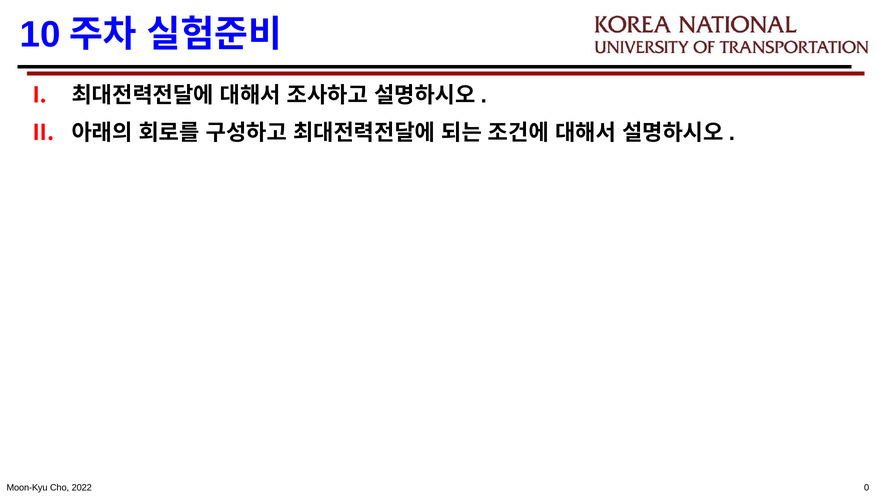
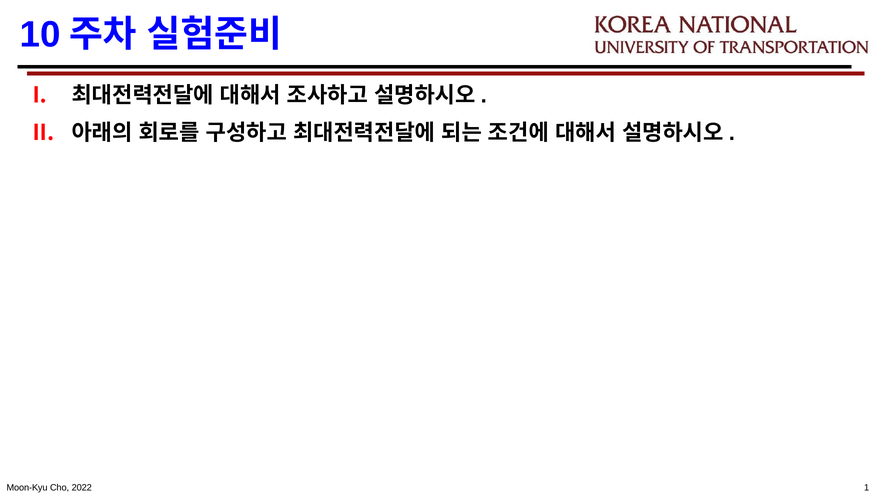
0: 0 -> 1
